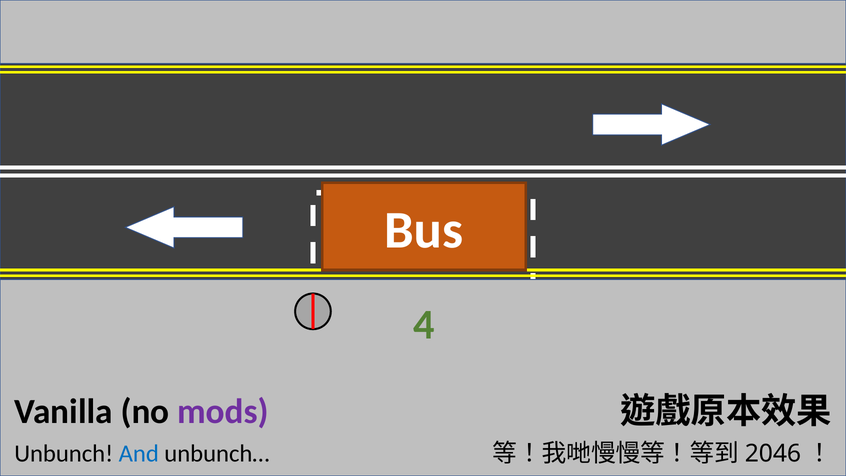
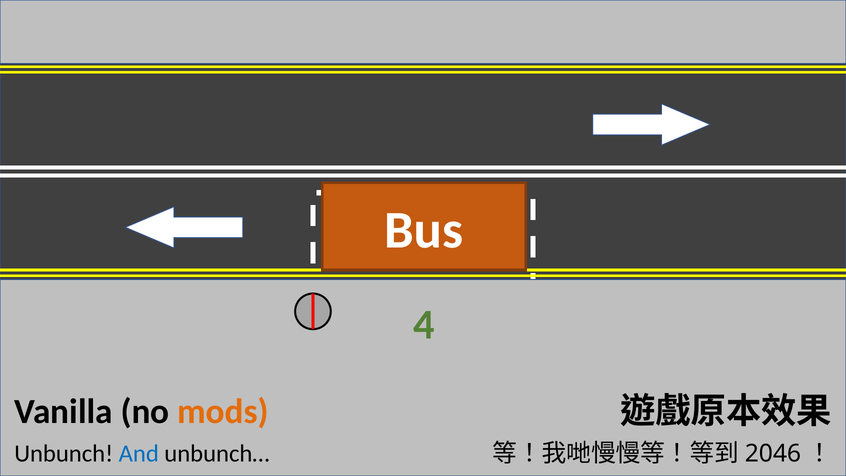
mods colour: purple -> orange
